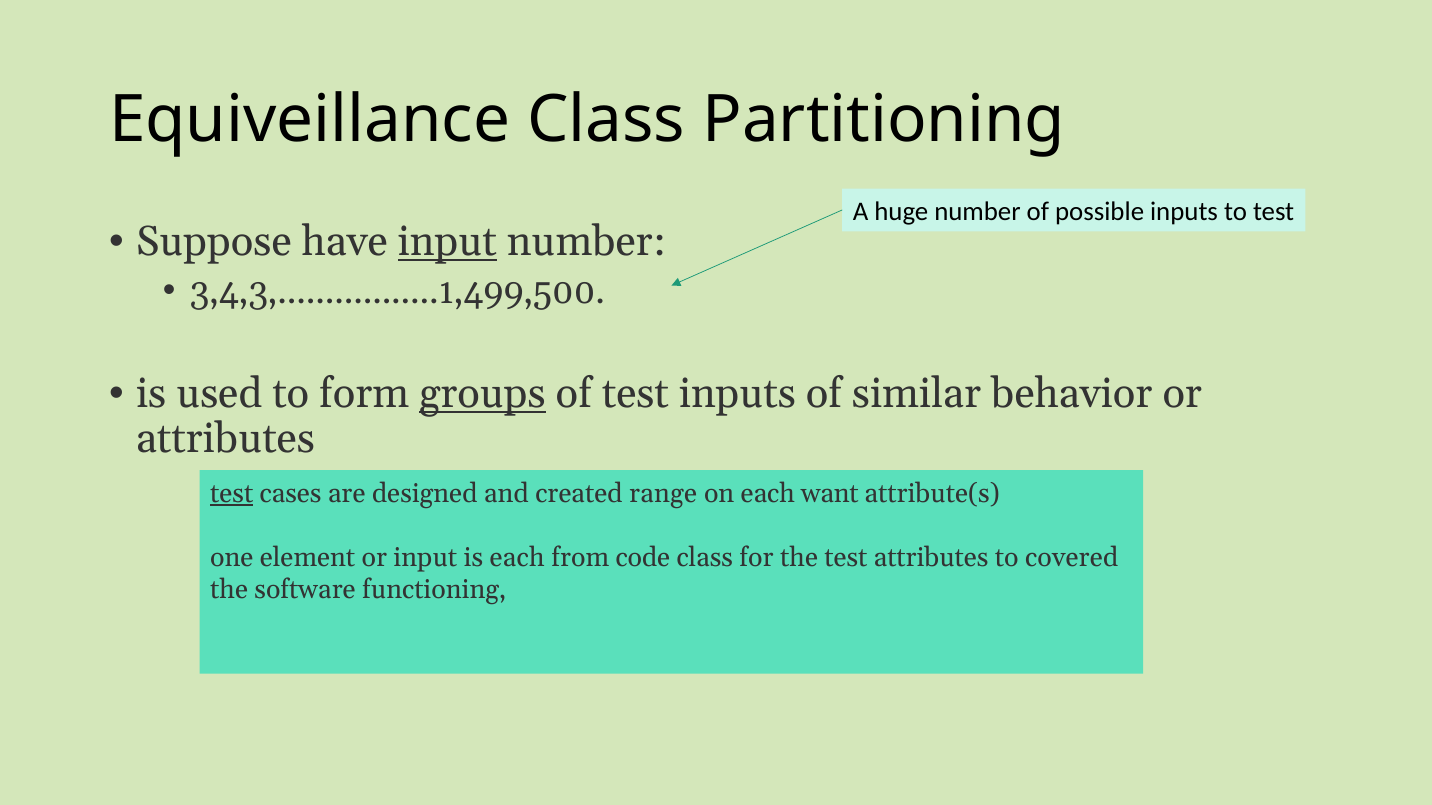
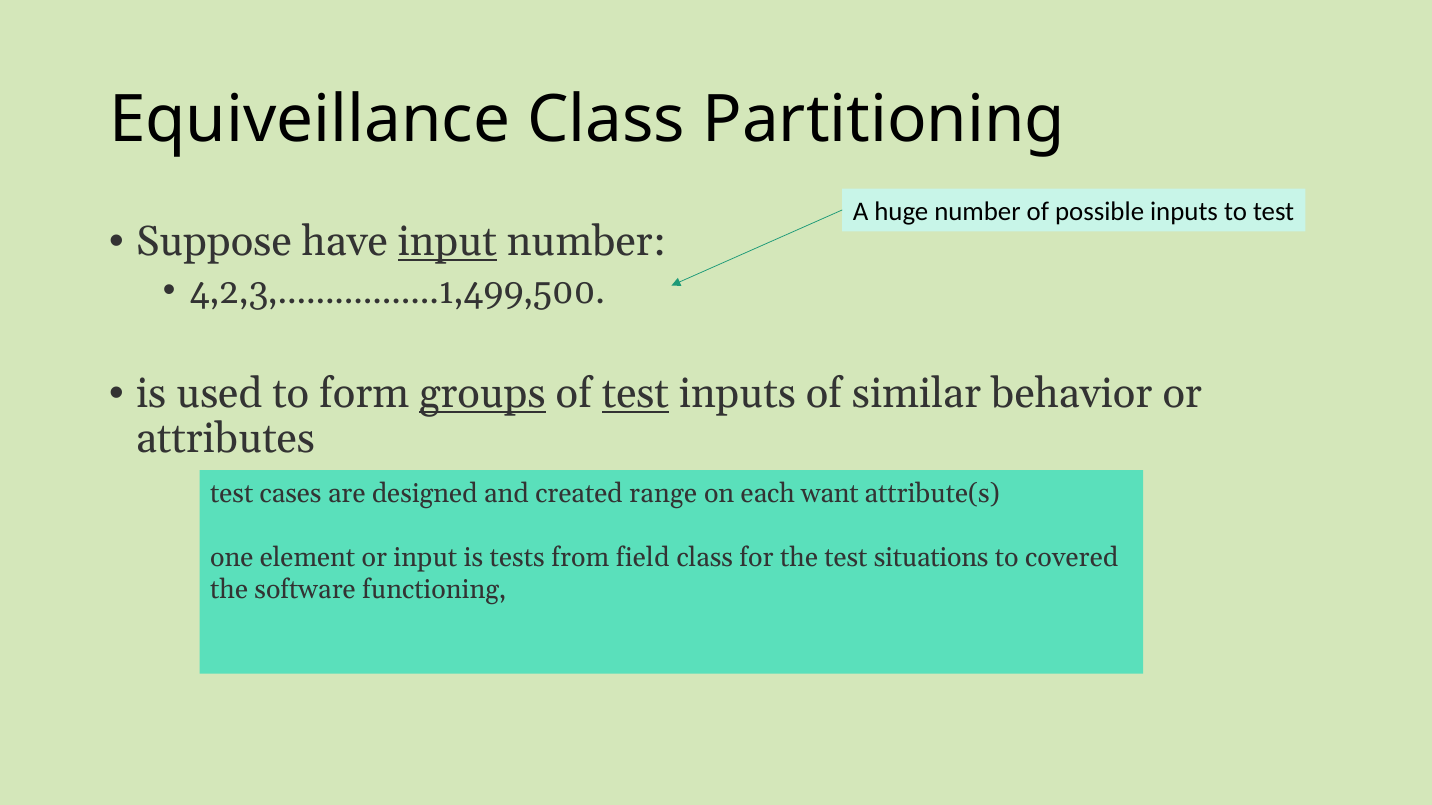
3,4,3,.................1,499,500: 3,4,3,.................1,499,500 -> 4,2,3,.................1,499,500
test at (635, 394) underline: none -> present
test at (232, 494) underline: present -> none
is each: each -> tests
code: code -> field
test attributes: attributes -> situations
